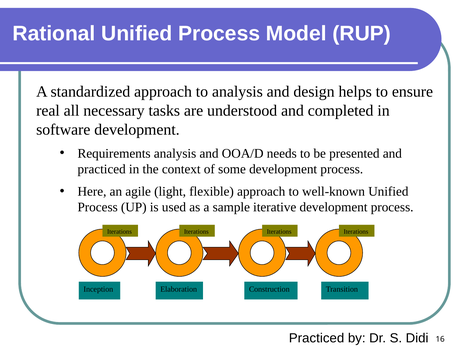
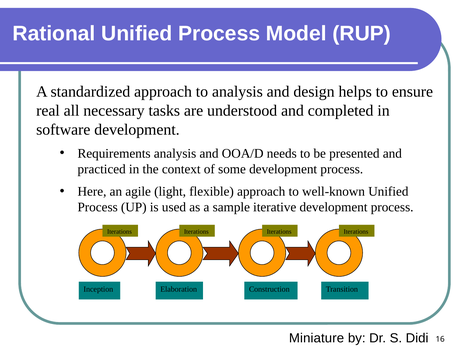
Practiced at (317, 338): Practiced -> Miniature
